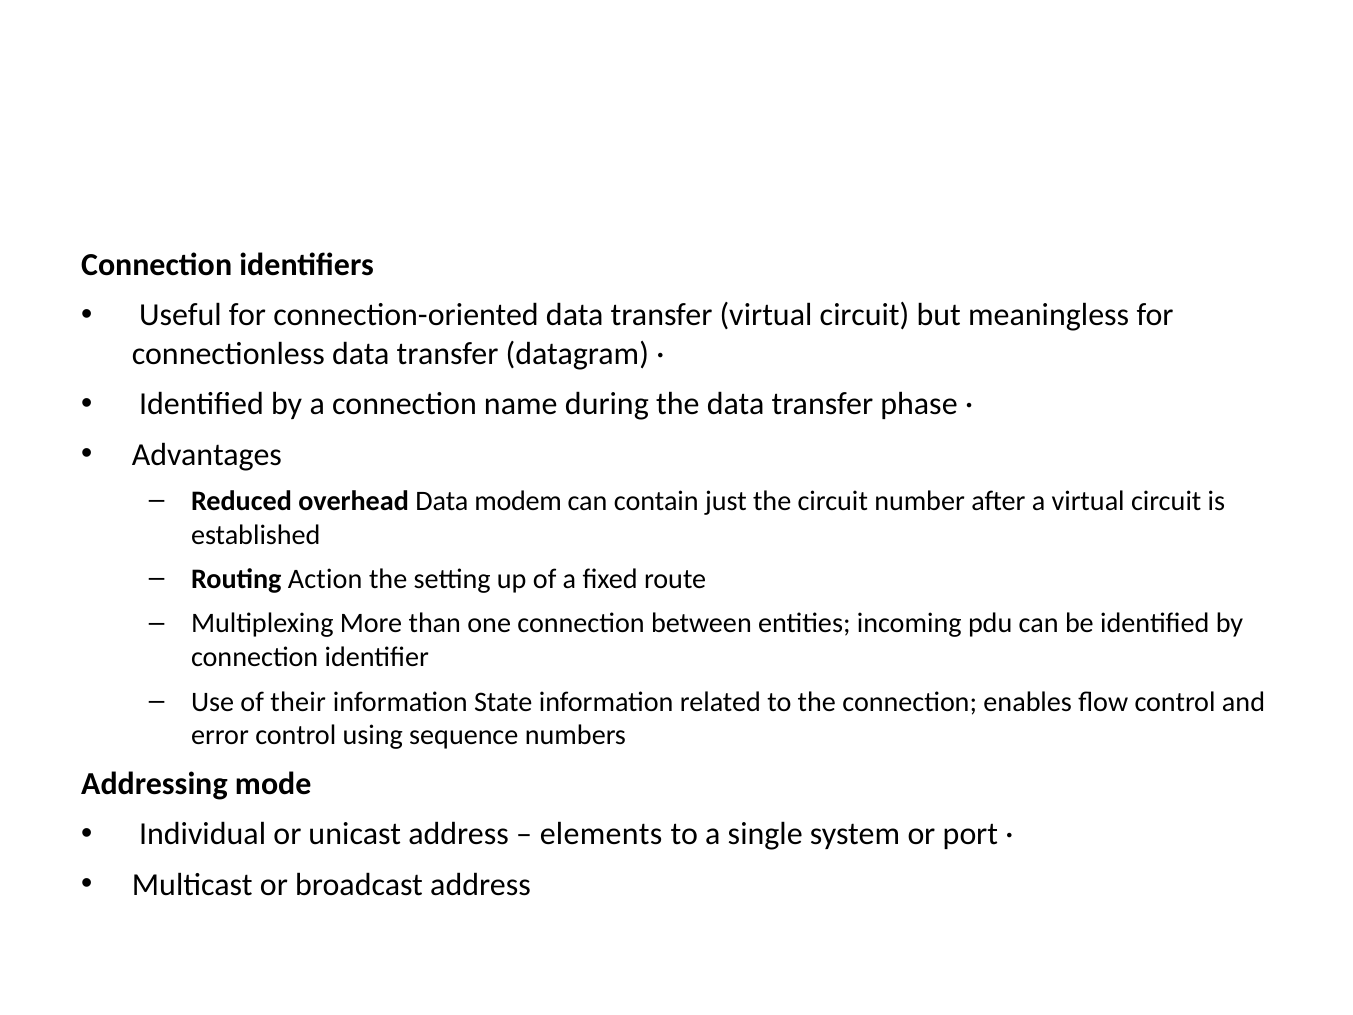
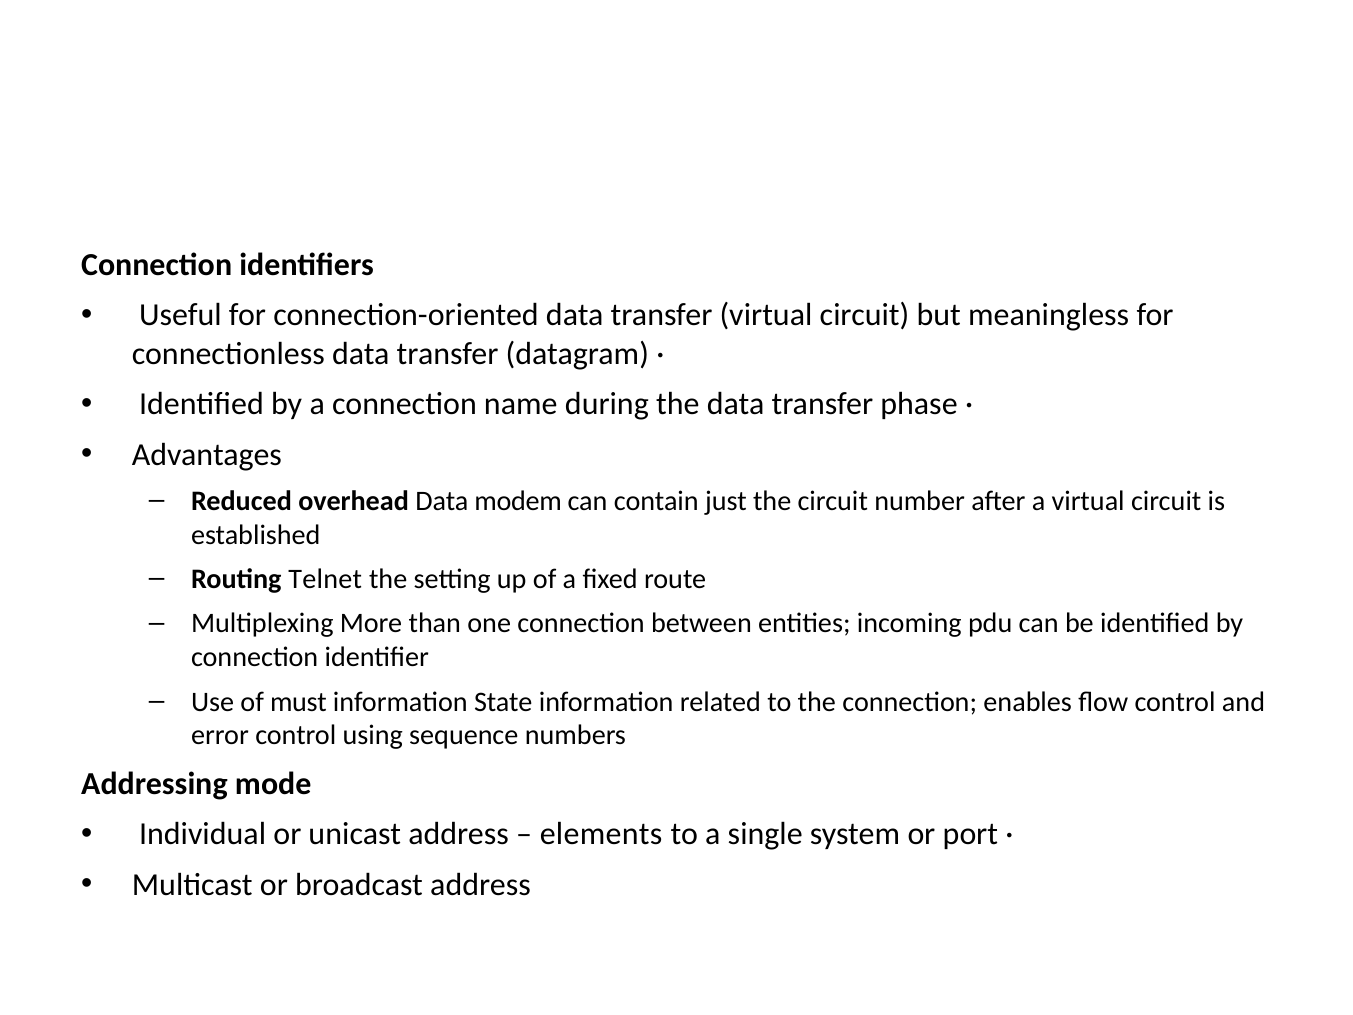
Action: Action -> Telnet
their: their -> must
